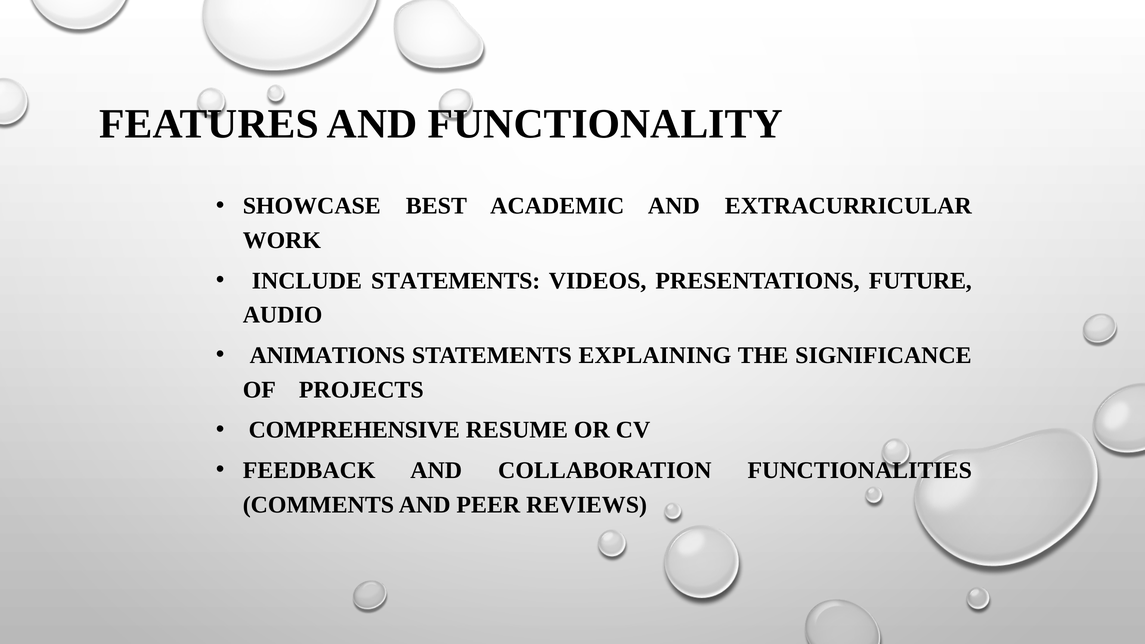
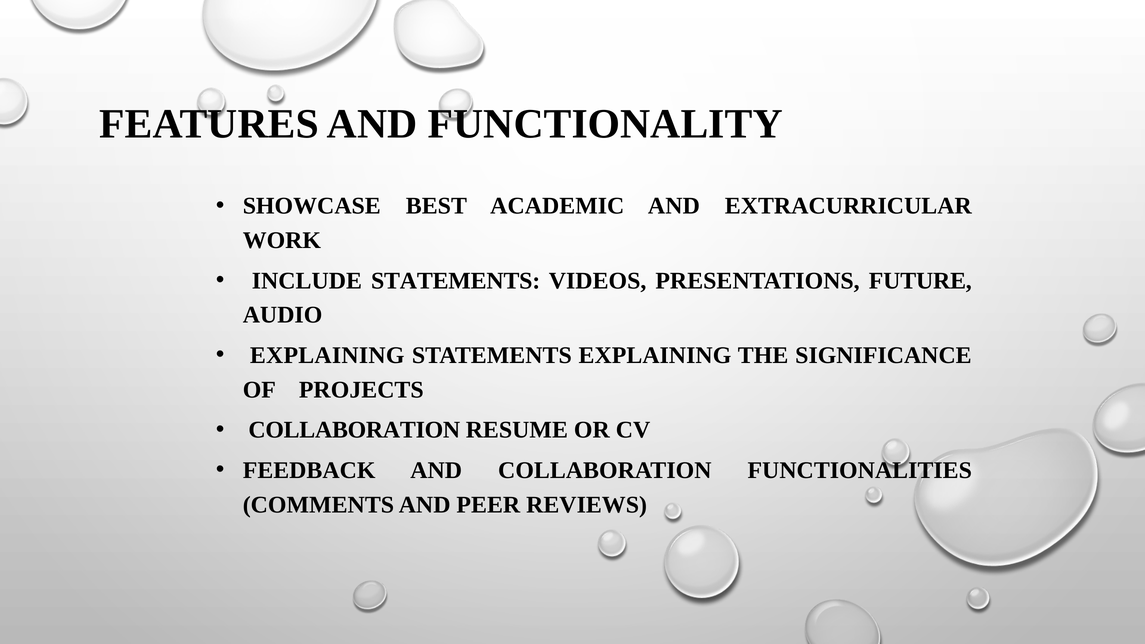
ANIMATIONS at (327, 355): ANIMATIONS -> EXPLAINING
COMPREHENSIVE at (354, 430): COMPREHENSIVE -> COLLABORATION
